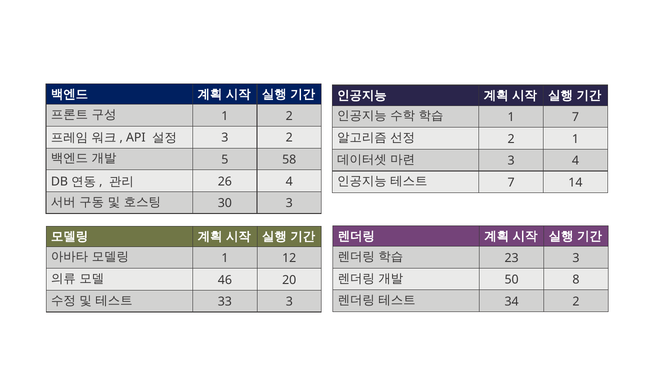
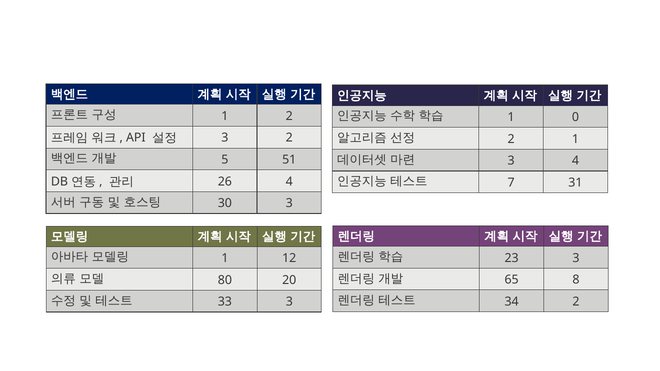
1 7: 7 -> 0
58: 58 -> 51
14: 14 -> 31
50: 50 -> 65
46: 46 -> 80
